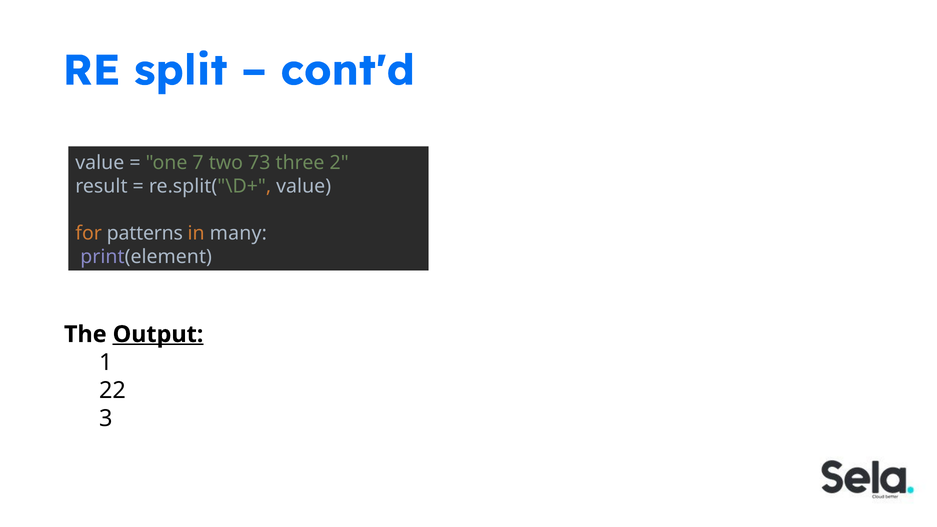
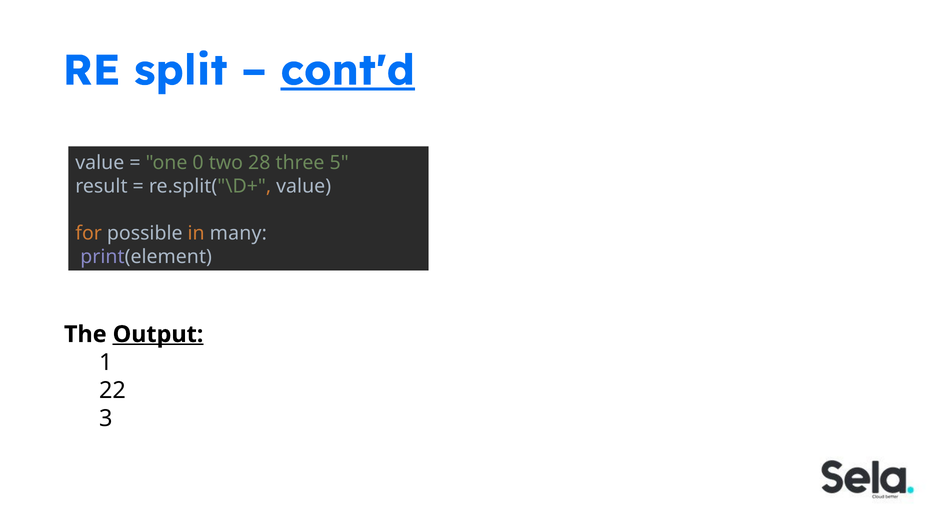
cont'd underline: none -> present
7: 7 -> 0
73: 73 -> 28
2: 2 -> 5
patterns: patterns -> possible
